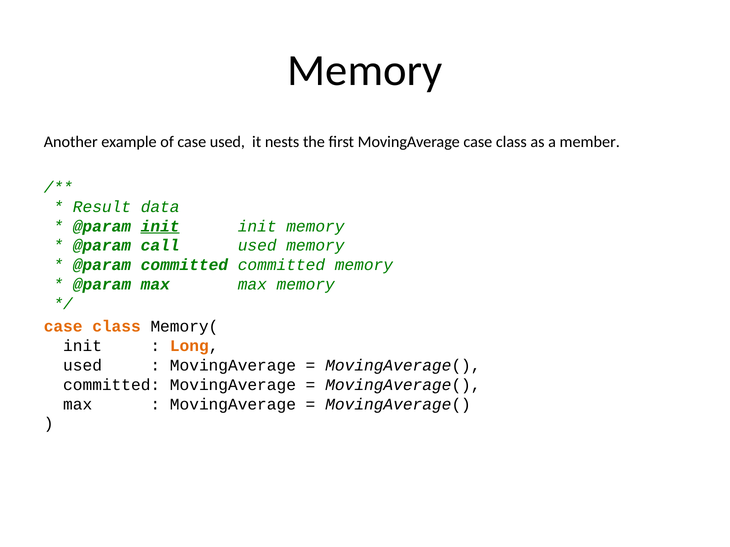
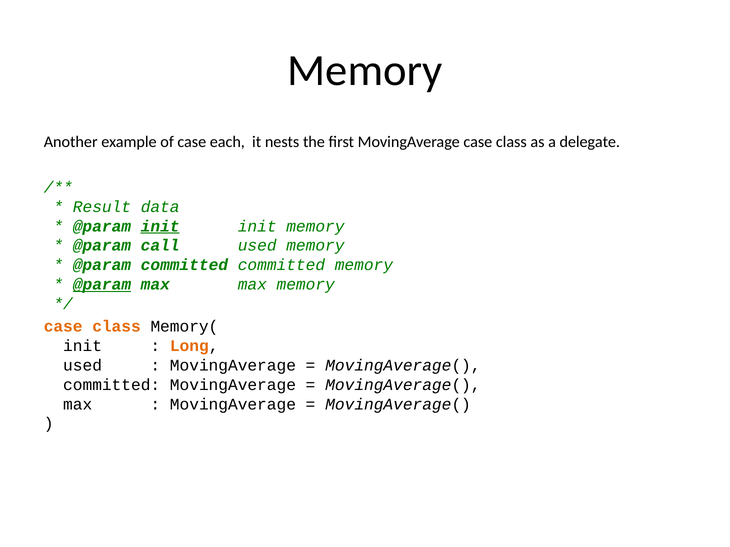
case used: used -> each
member: member -> delegate
@param at (102, 285) underline: none -> present
